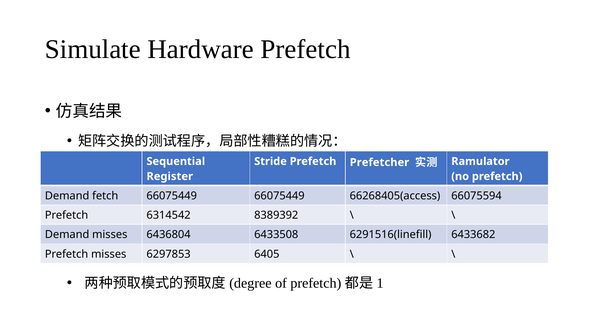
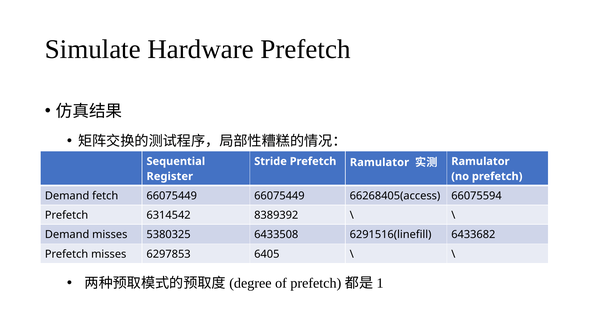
Prefetch Prefetcher: Prefetcher -> Ramulator
6436804: 6436804 -> 5380325
